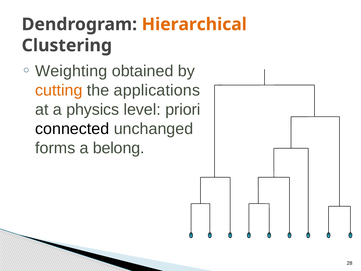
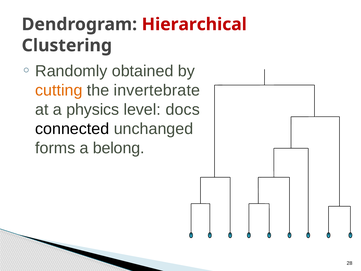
Hierarchical colour: orange -> red
Weighting: Weighting -> Randomly
applications: applications -> invertebrate
priori: priori -> docs
